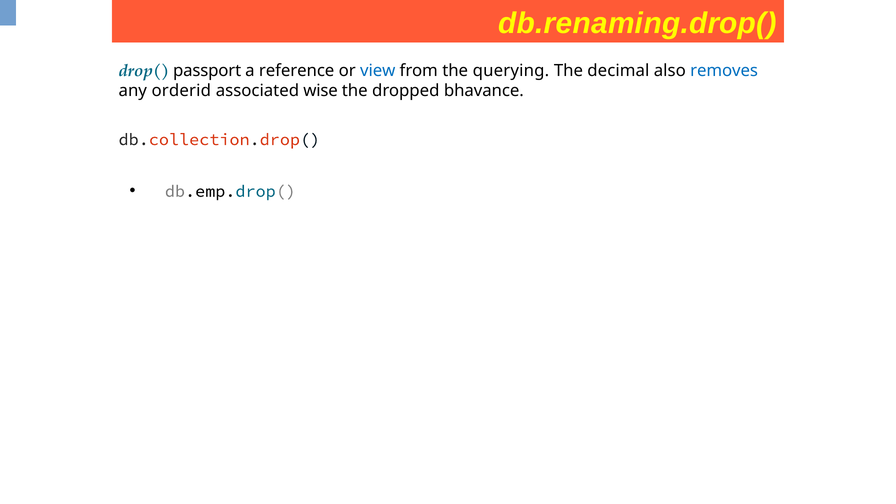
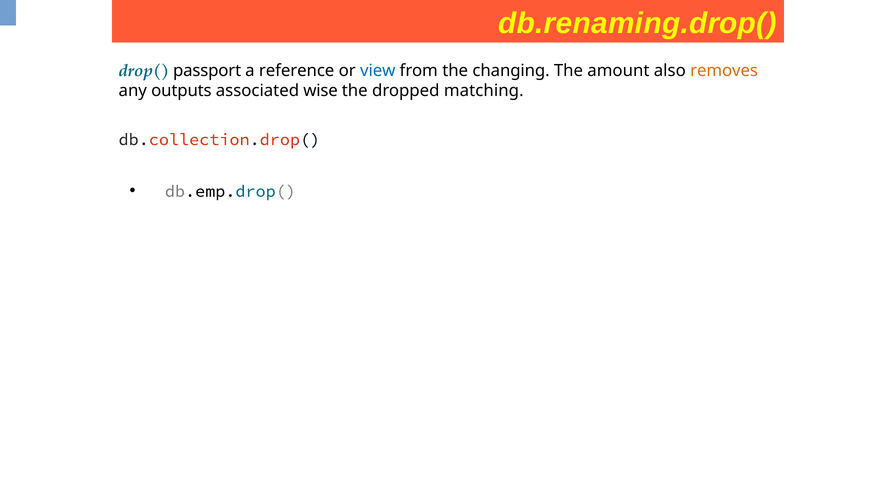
querying: querying -> changing
decimal: decimal -> amount
removes colour: blue -> orange
orderid: orderid -> outputs
bhavance: bhavance -> matching
